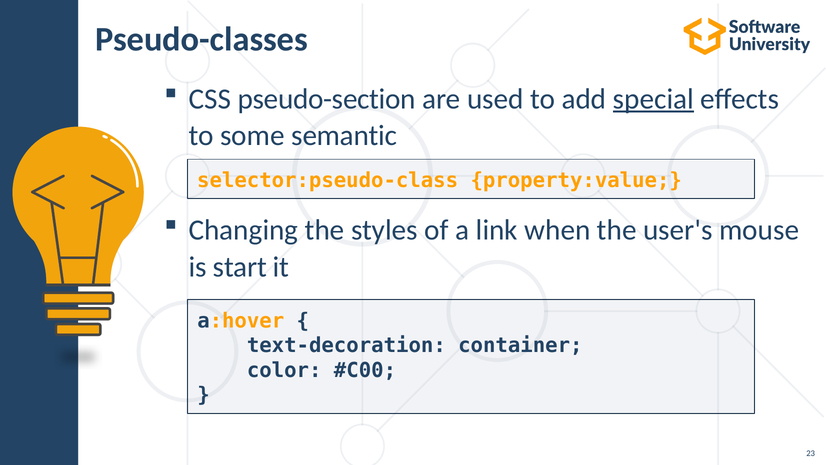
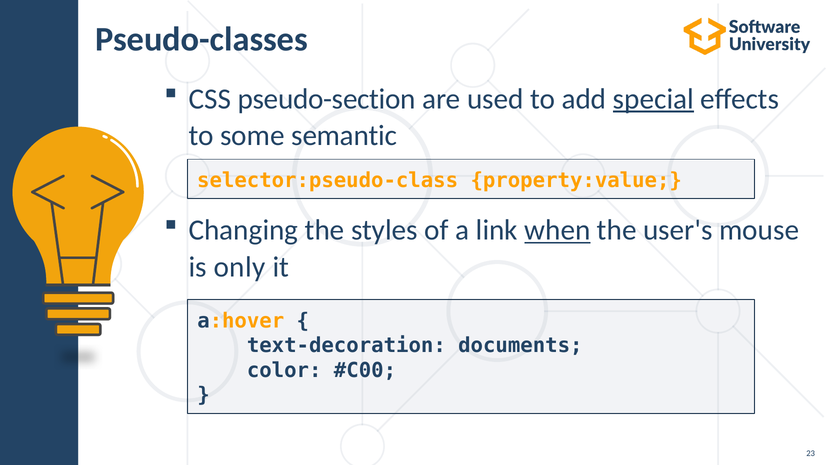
when underline: none -> present
start: start -> only
container: container -> documents
